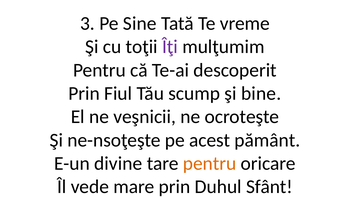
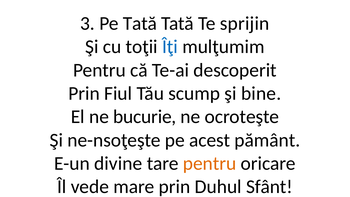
Pe Sine: Sine -> Tată
vreme: vreme -> sprijin
Îţi colour: purple -> blue
veşnicii: veşnicii -> bucurie
